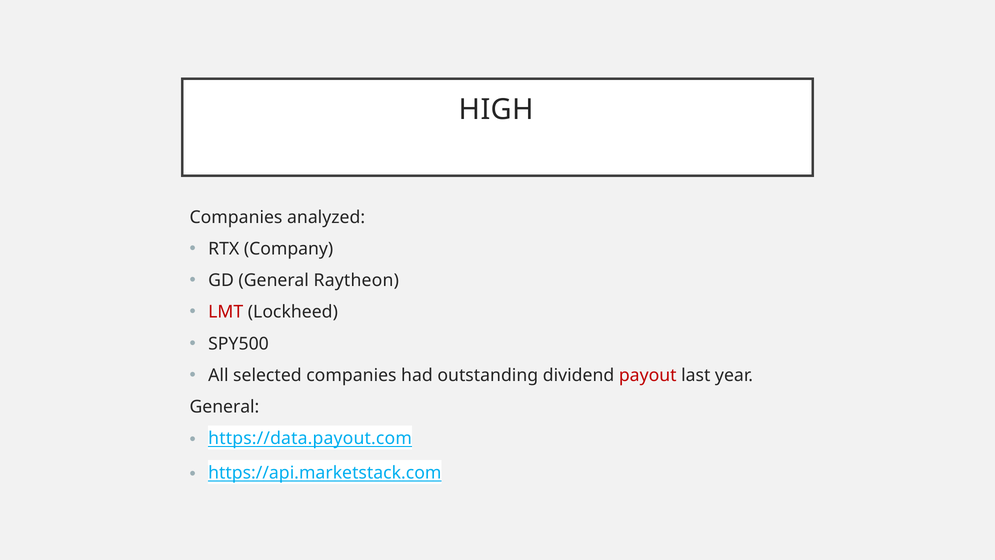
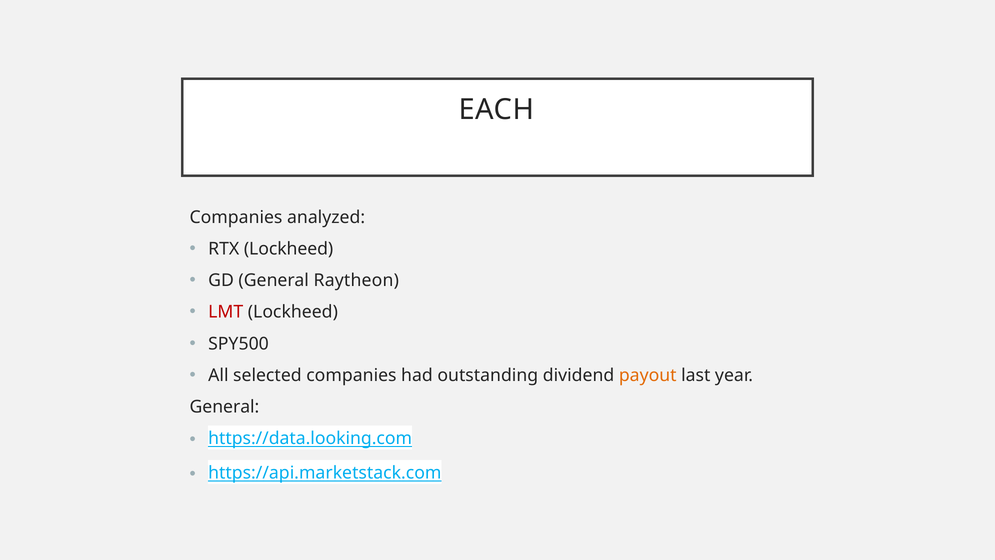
HIGH: HIGH -> EACH
RTX Company: Company -> Lockheed
payout colour: red -> orange
https://data.payout.com: https://data.payout.com -> https://data.looking.com
